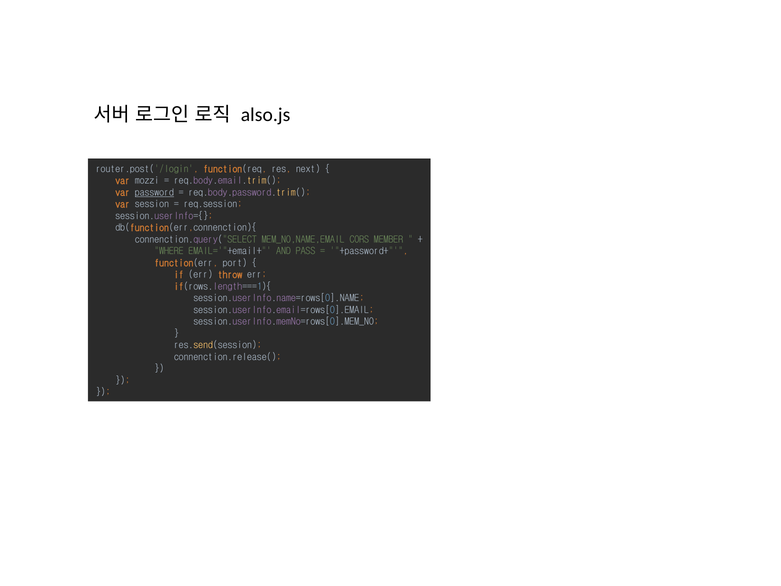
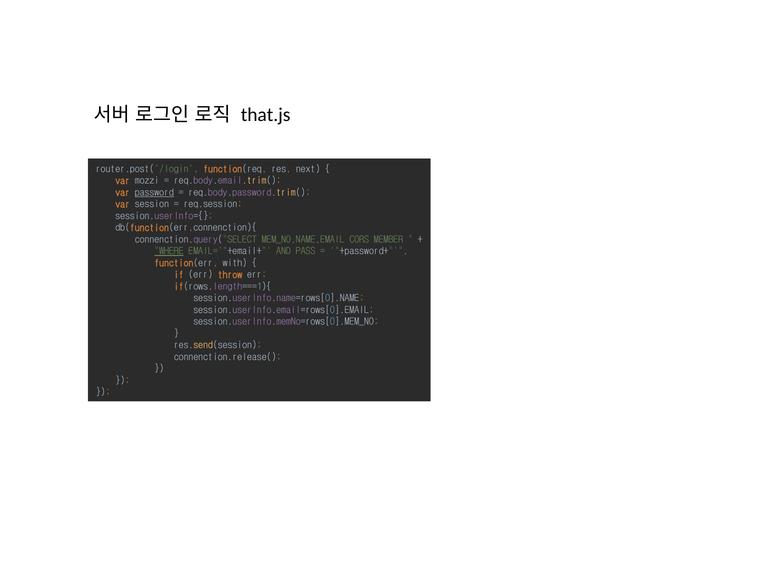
also.js: also.js -> that.js
WHERE underline: none -> present
port: port -> with
